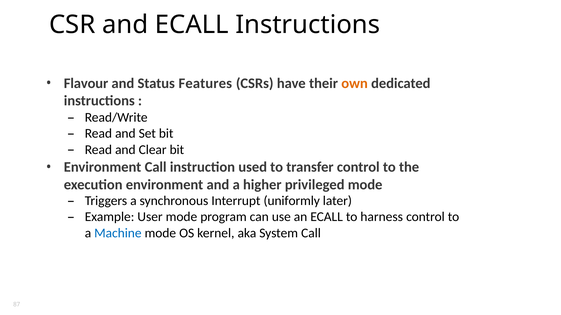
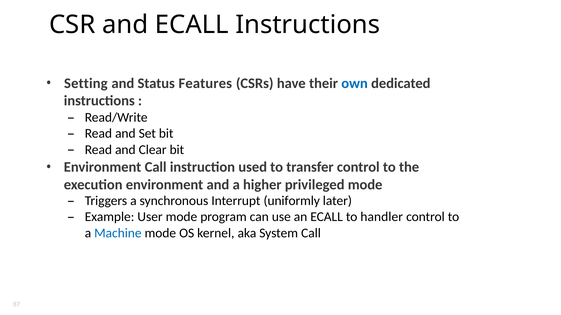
Flavour: Flavour -> Setting
own colour: orange -> blue
harness: harness -> handler
